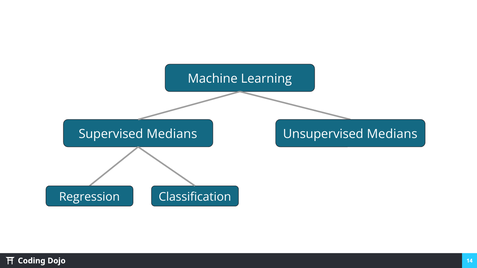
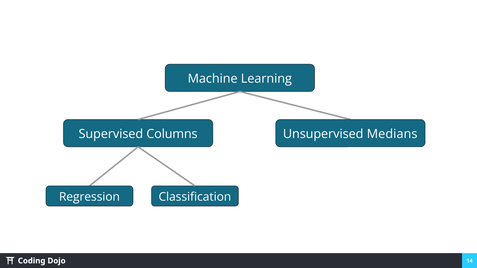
Supervised Medians: Medians -> Columns
